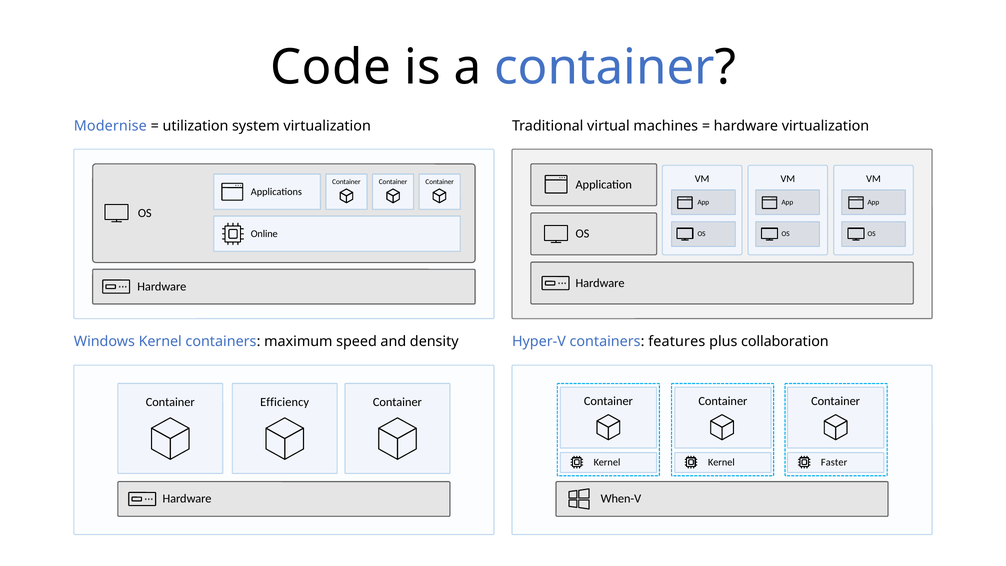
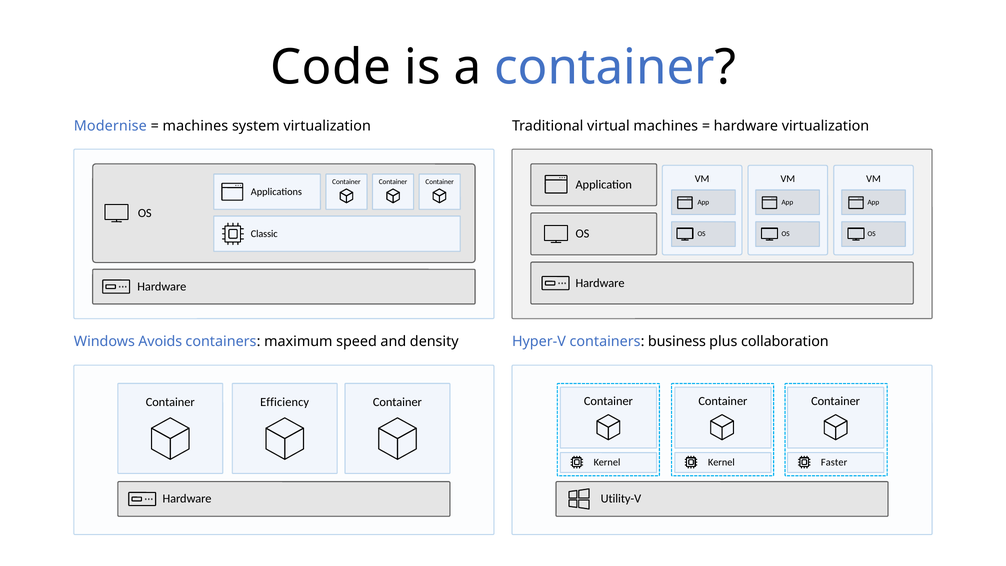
utilization at (196, 126): utilization -> machines
Online: Online -> Classic
Windows Kernel: Kernel -> Avoids
features: features -> business
When-V: When-V -> Utility-V
